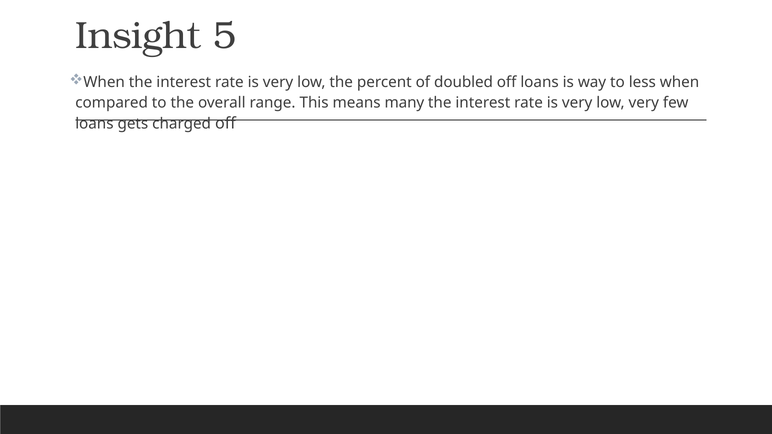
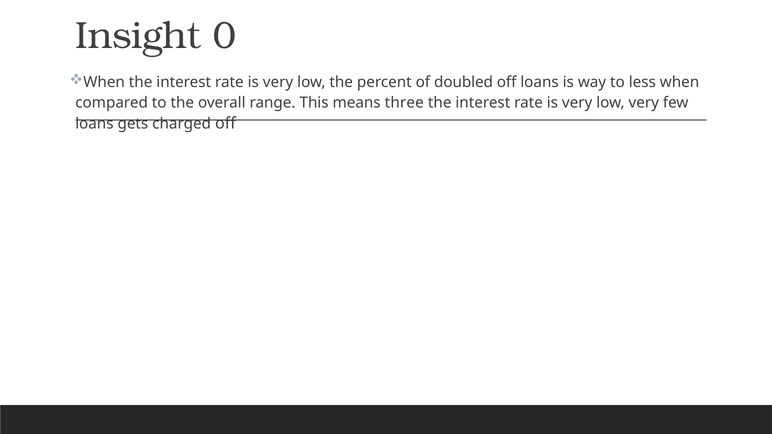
5: 5 -> 0
many: many -> three
